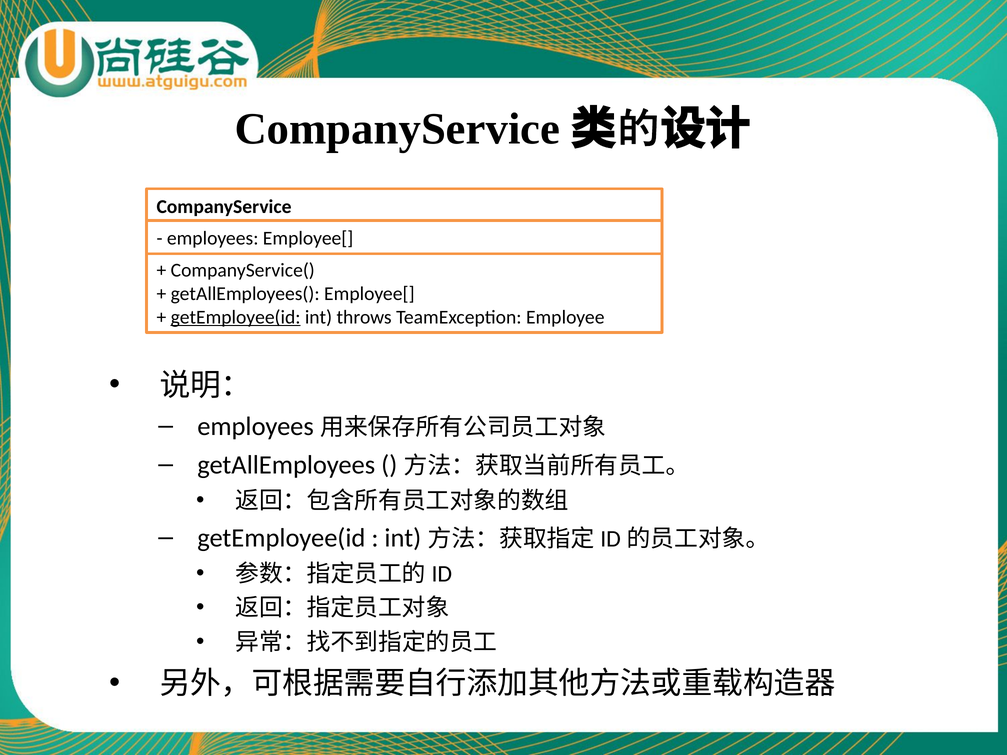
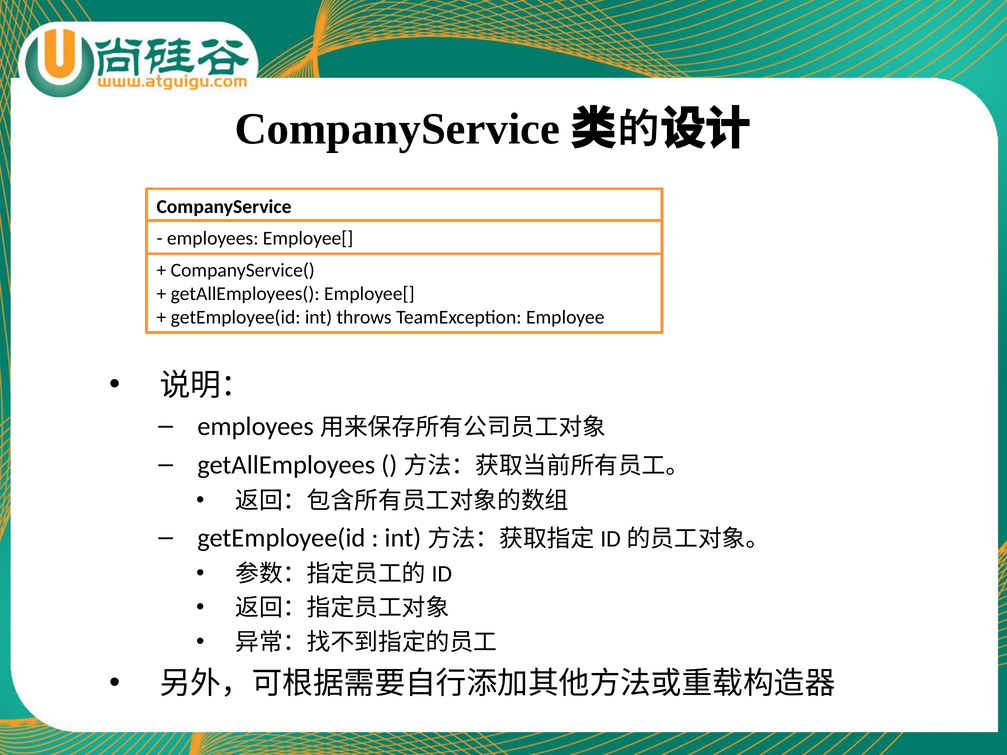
getEmployee(id at (236, 317) underline: present -> none
